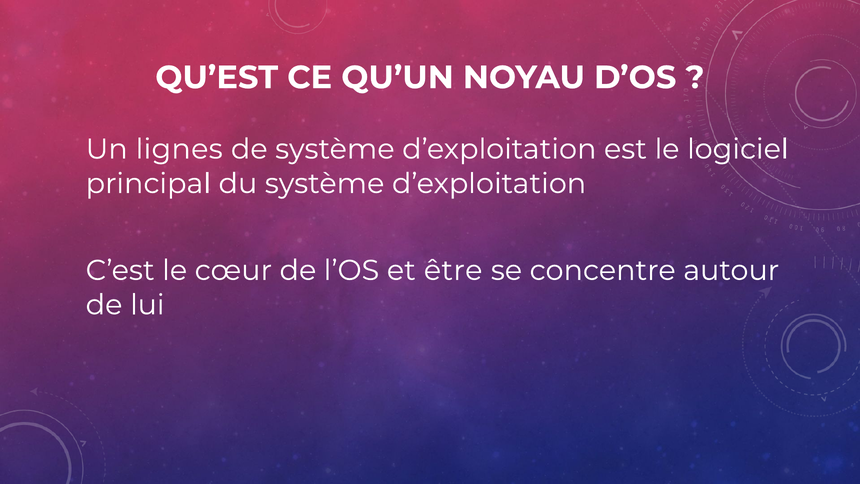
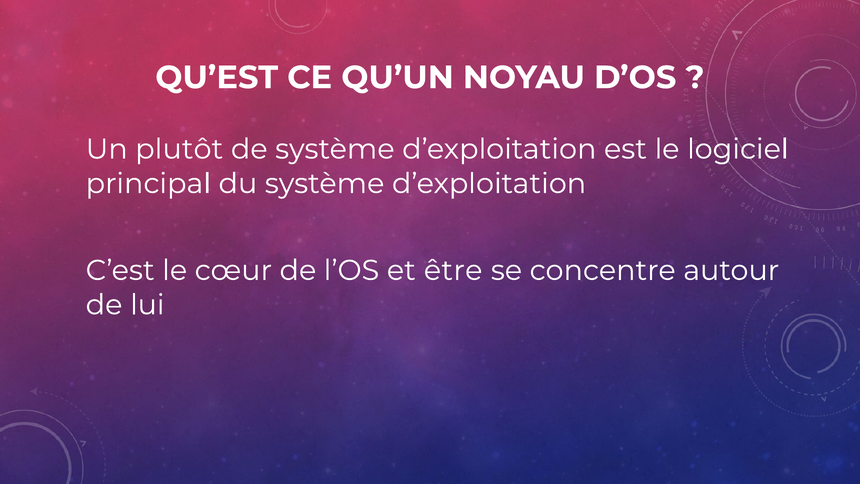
lignes: lignes -> plutôt
